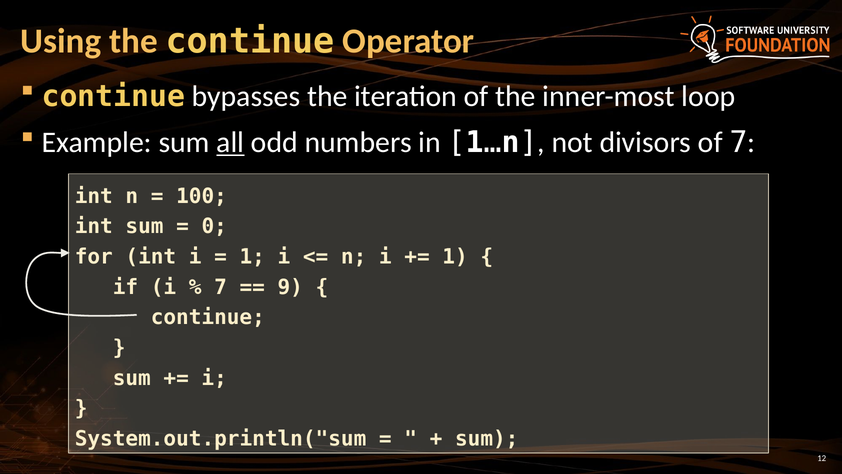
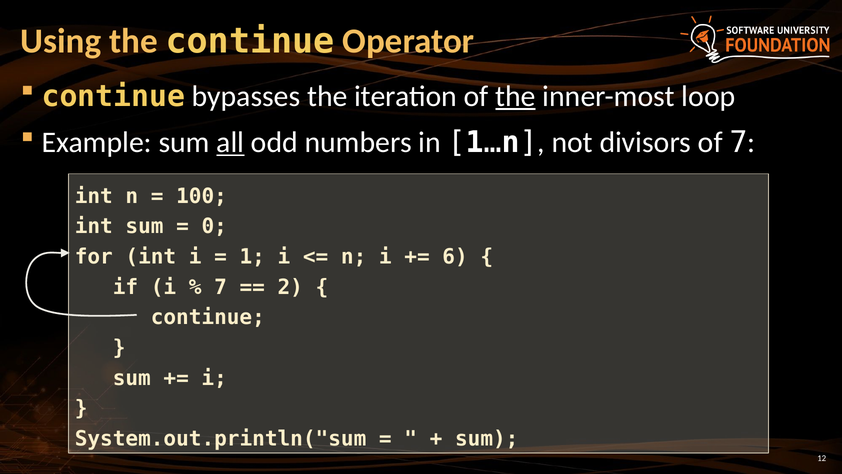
the at (516, 96) underline: none -> present
1 at (455, 257): 1 -> 6
9: 9 -> 2
